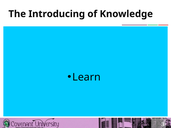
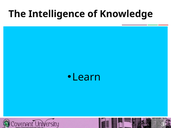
Introducing: Introducing -> Intelligence
